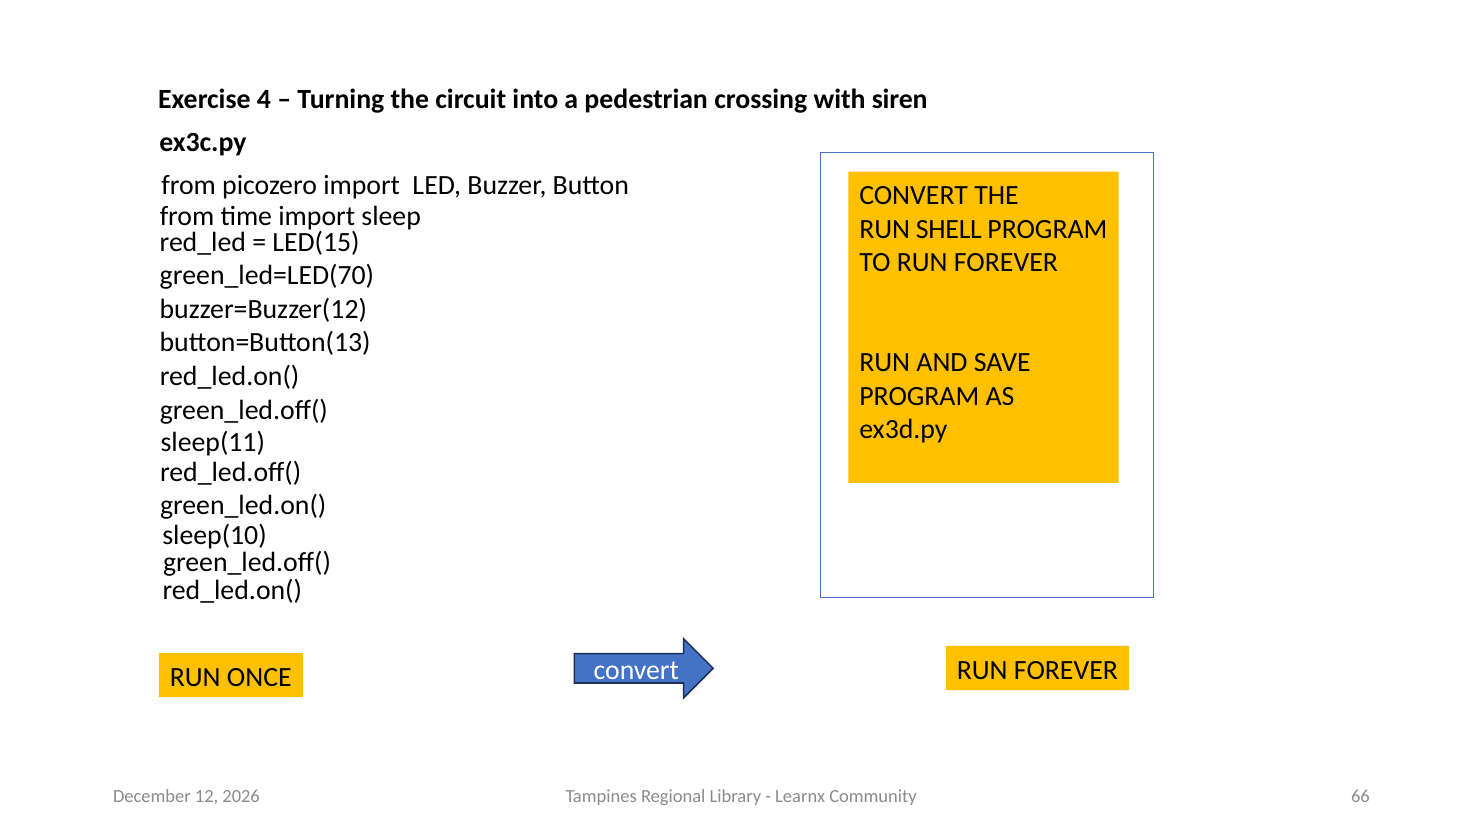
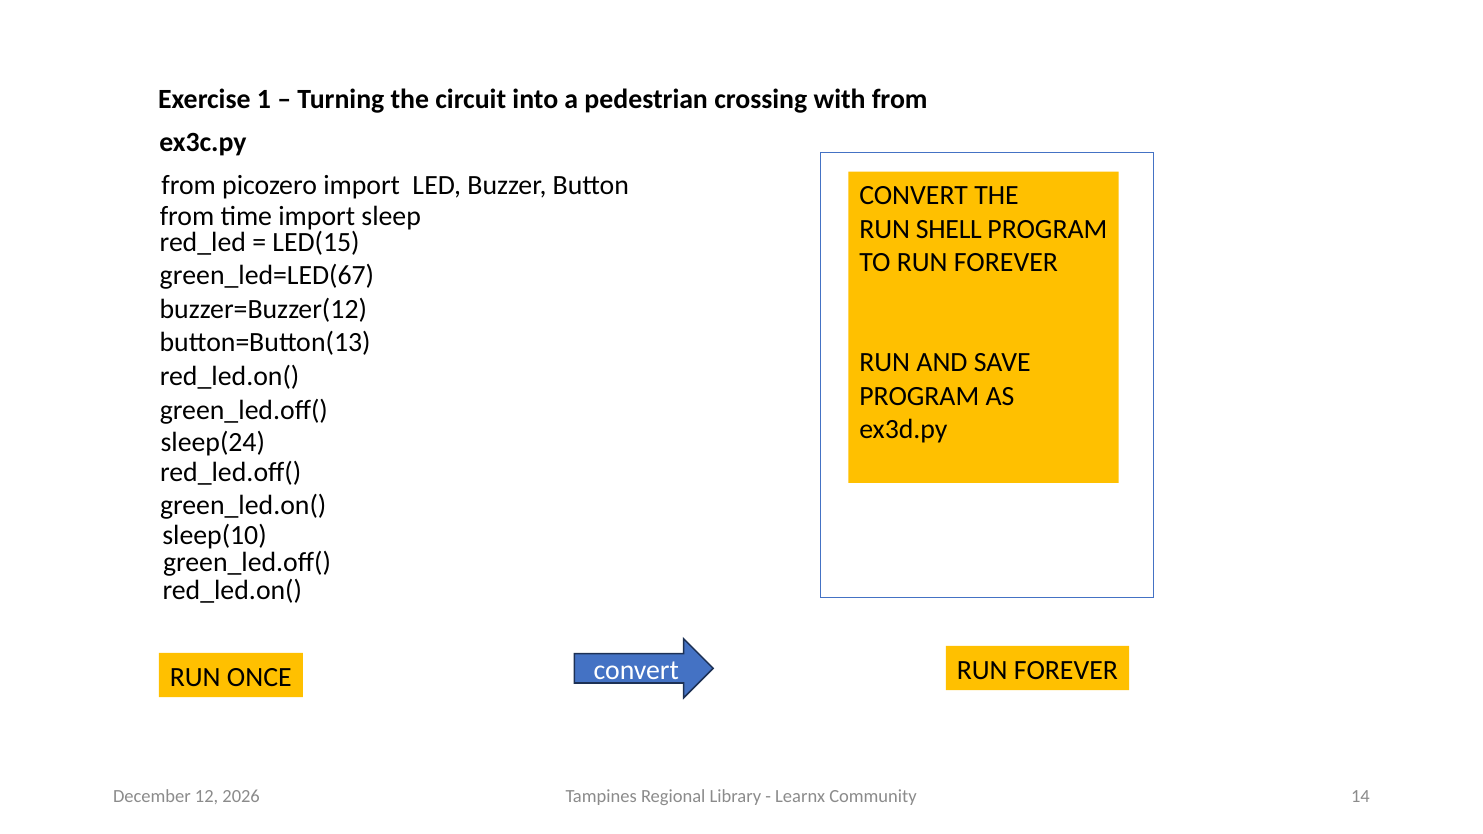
4: 4 -> 1
with siren: siren -> from
green_led=LED(70: green_led=LED(70 -> green_led=LED(67
sleep(11: sleep(11 -> sleep(24
66: 66 -> 14
